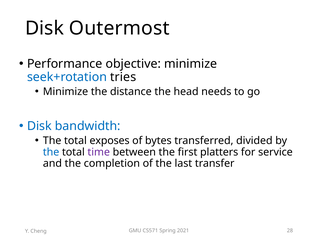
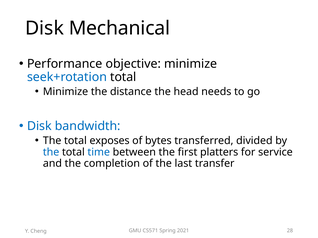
Outermost: Outermost -> Mechanical
seek+rotation tries: tries -> total
time colour: purple -> blue
